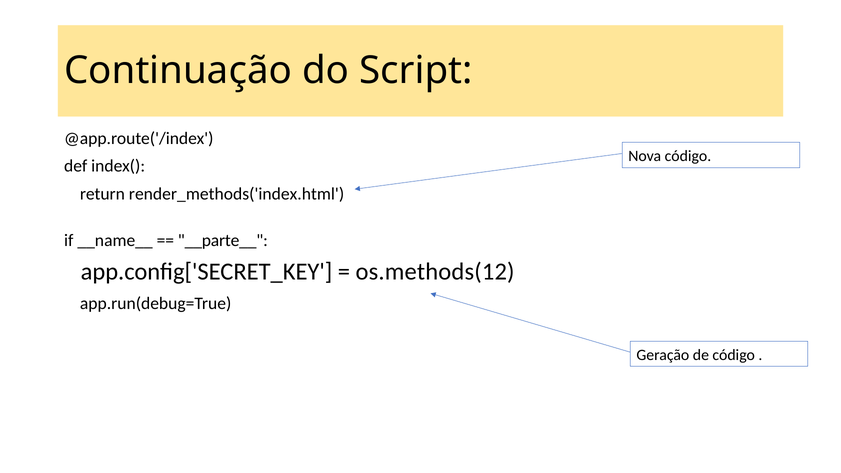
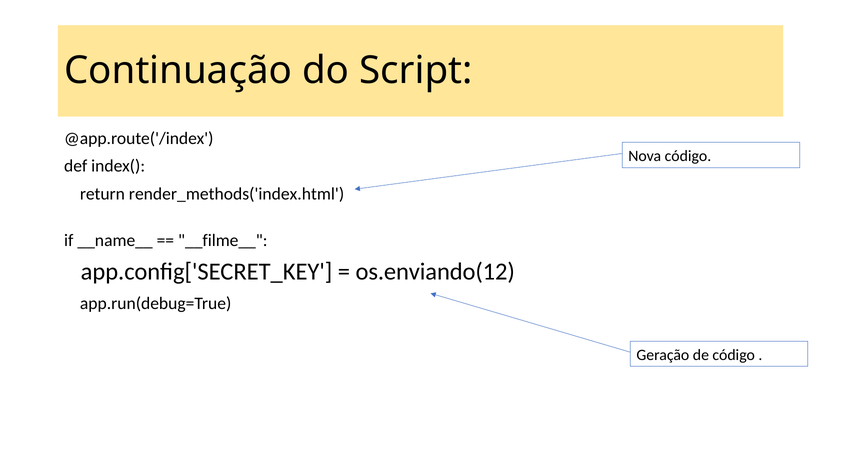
__parte__: __parte__ -> __filme__
os.methods(12: os.methods(12 -> os.enviando(12
